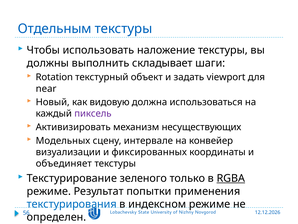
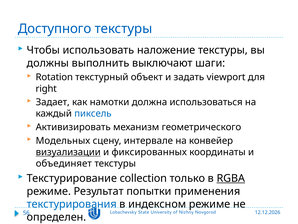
Отдельным: Отдельным -> Доступного
складывает: складывает -> выключают
near: near -> right
Новый: Новый -> Задает
видовую: видовую -> намотки
пиксель colour: purple -> blue
несуществующих: несуществующих -> геометрического
визуализации underline: none -> present
зеленого: зеленого -> collection
